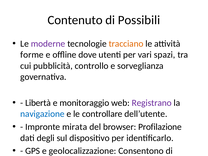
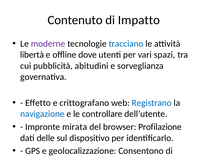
Possibili: Possibili -> Impatto
tracciano colour: orange -> blue
forme: forme -> libertà
controllo: controllo -> abitudini
Libertà: Libertà -> Effetto
monitoraggio: monitoraggio -> crittografano
Registrano colour: purple -> blue
degli: degli -> delle
